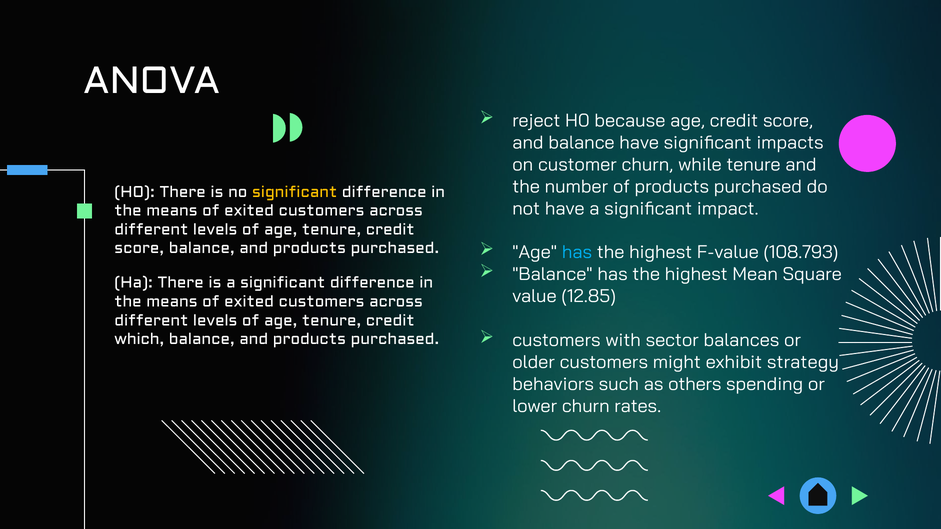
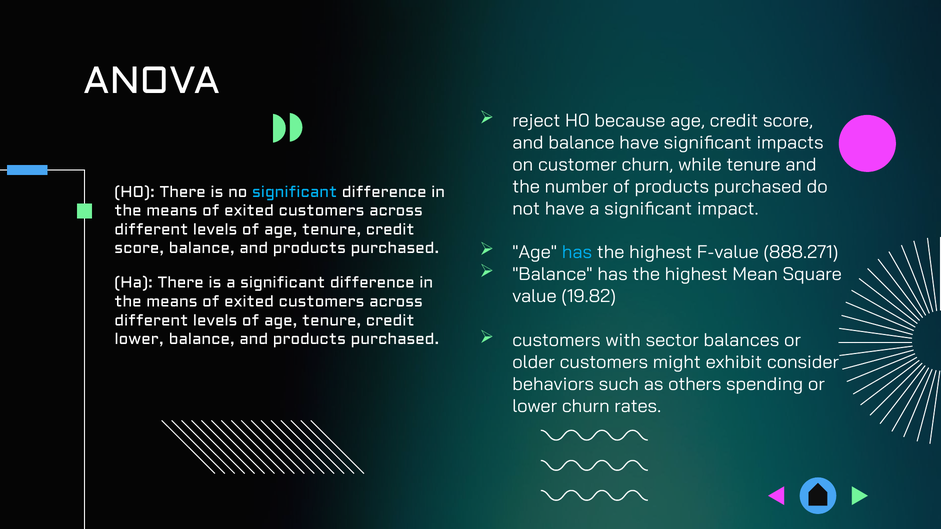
significant at (295, 192) colour: yellow -> light blue
108.793: 108.793 -> 888.271
12.85: 12.85 -> 19.82
which at (139, 339): which -> lower
strategy: strategy -> consider
